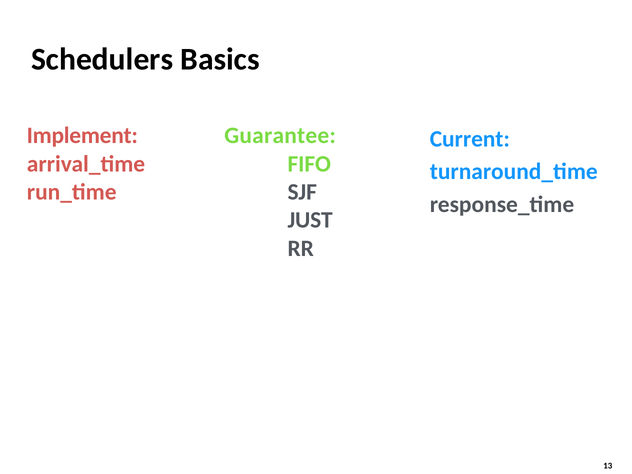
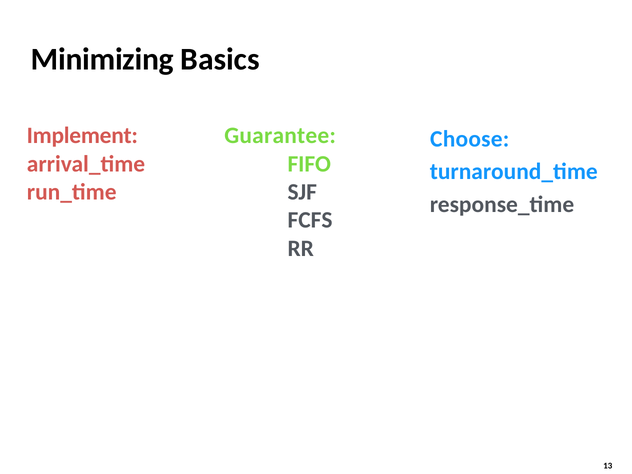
Schedulers: Schedulers -> Minimizing
Current: Current -> Choose
JUST: JUST -> FCFS
